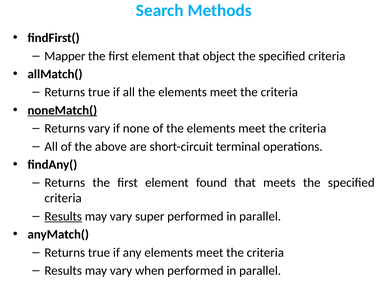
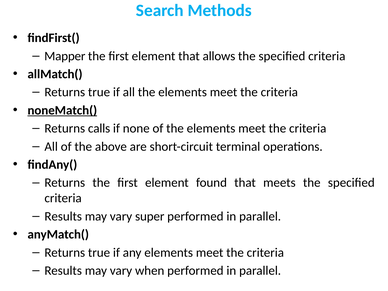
object: object -> allows
Returns vary: vary -> calls
Results at (63, 216) underline: present -> none
